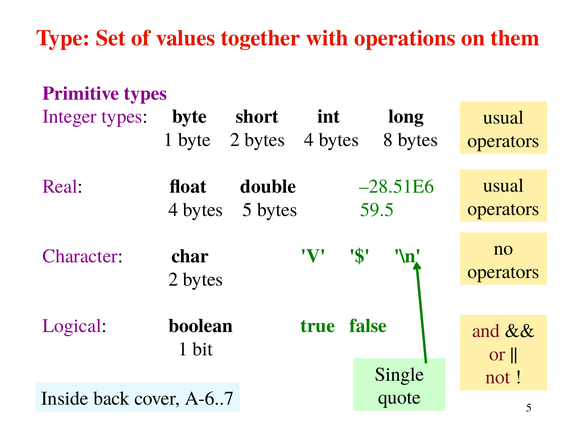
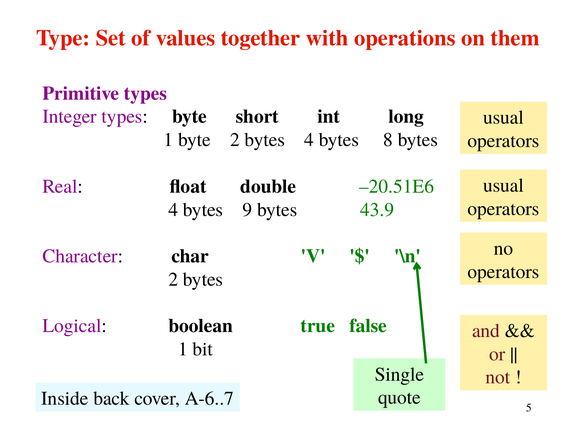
–28.51E6: –28.51E6 -> –20.51E6
bytes 5: 5 -> 9
59.5: 59.5 -> 43.9
